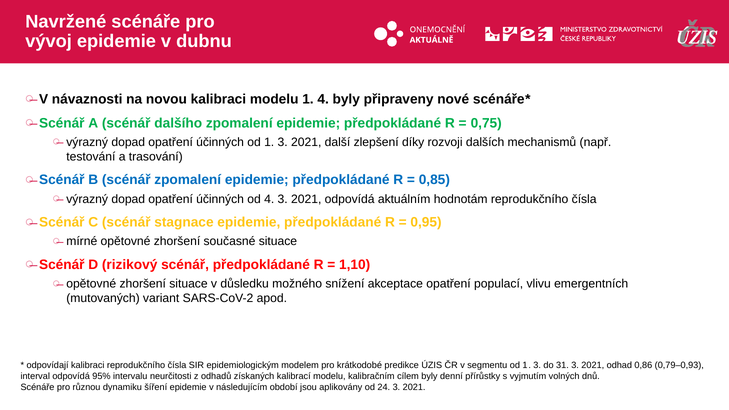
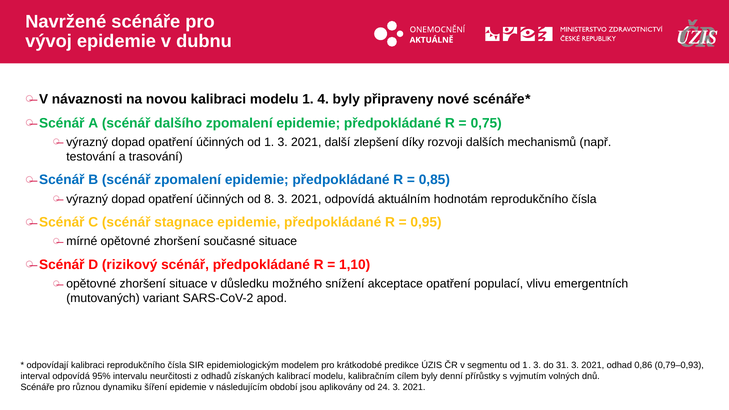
od 4: 4 -> 8
